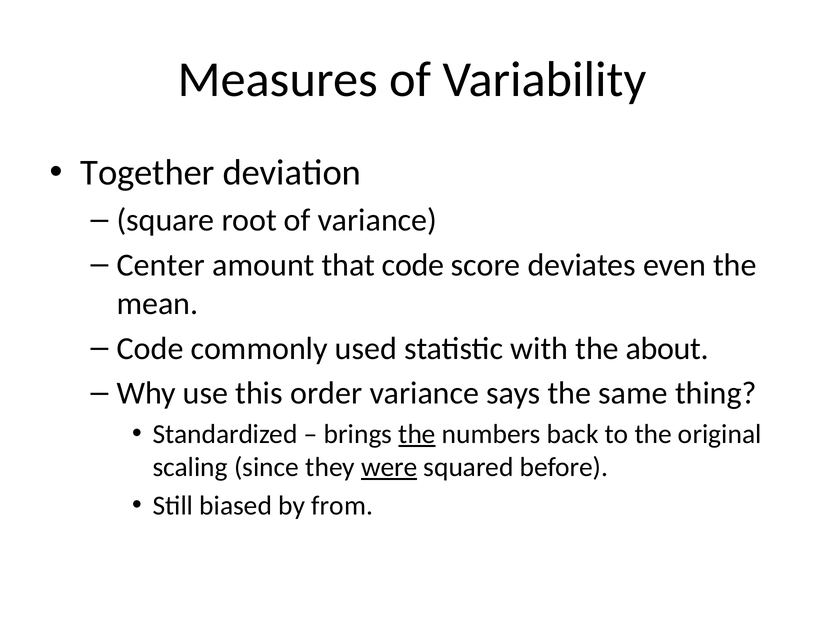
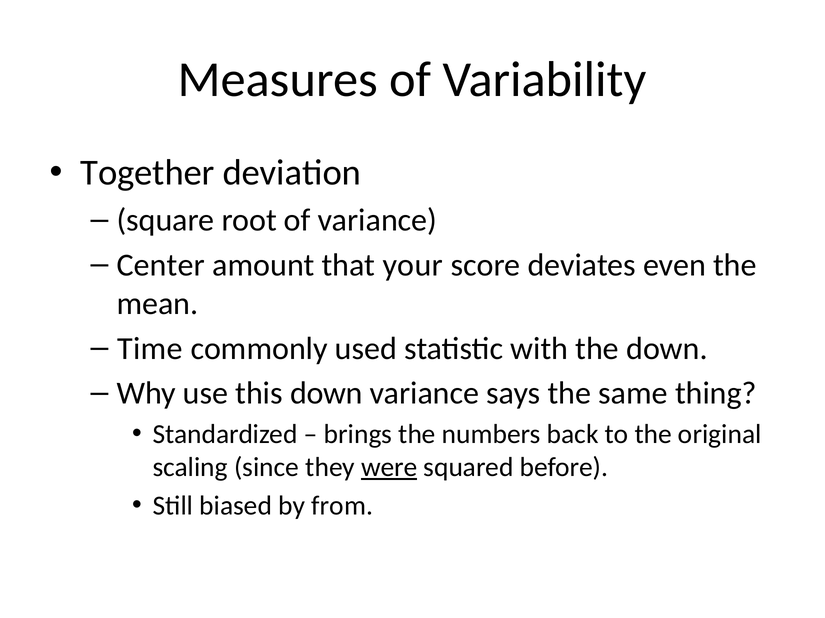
that code: code -> your
Code at (150, 349): Code -> Time
the about: about -> down
this order: order -> down
the at (417, 435) underline: present -> none
